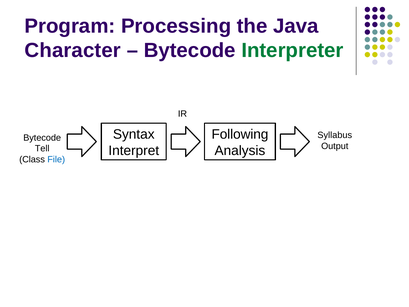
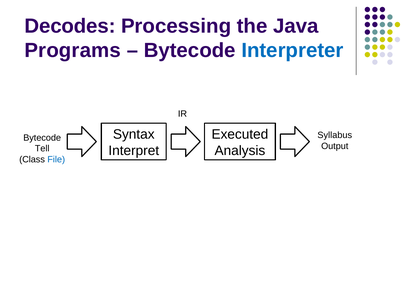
Program: Program -> Decodes
Character: Character -> Programs
Interpreter colour: green -> blue
Following: Following -> Executed
